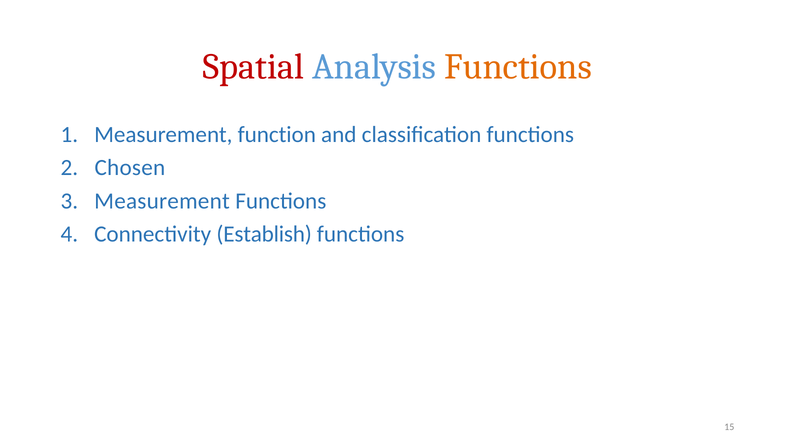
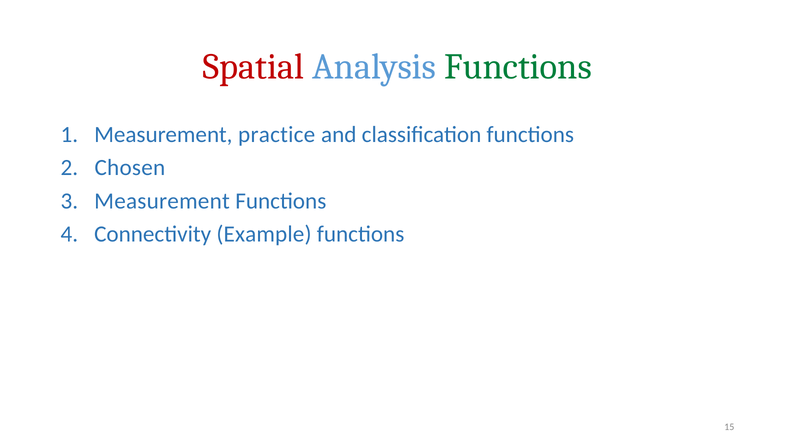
Functions at (518, 67) colour: orange -> green
function: function -> practice
Establish: Establish -> Example
